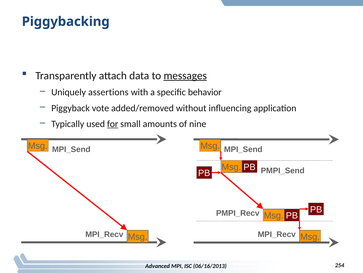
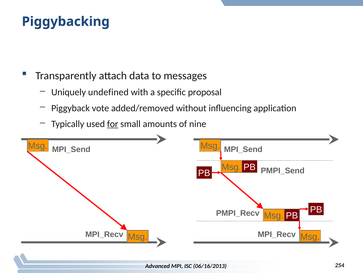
messages underline: present -> none
assertions: assertions -> undefined
behavior: behavior -> proposal
